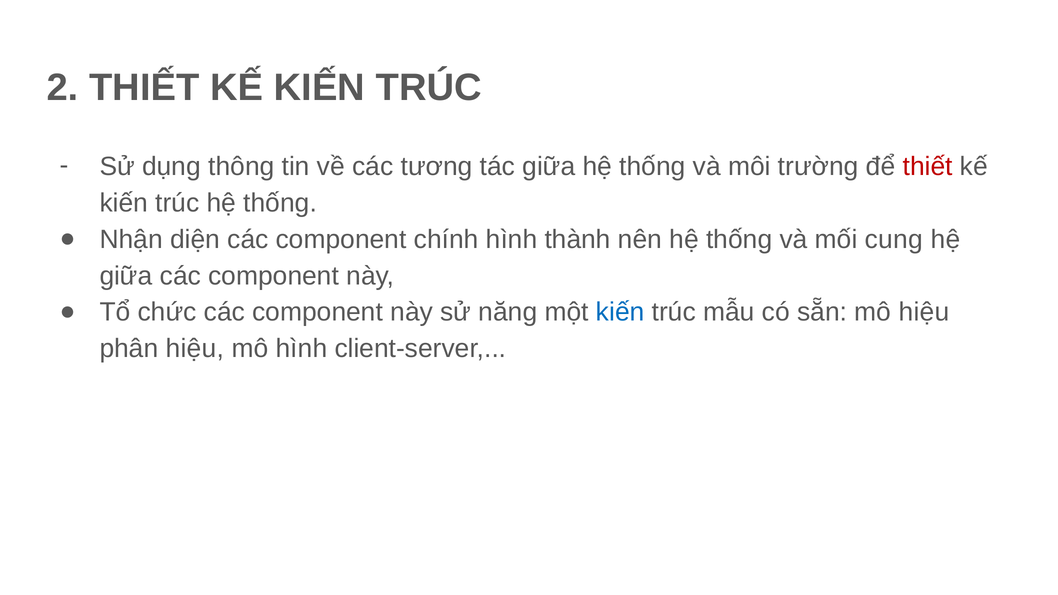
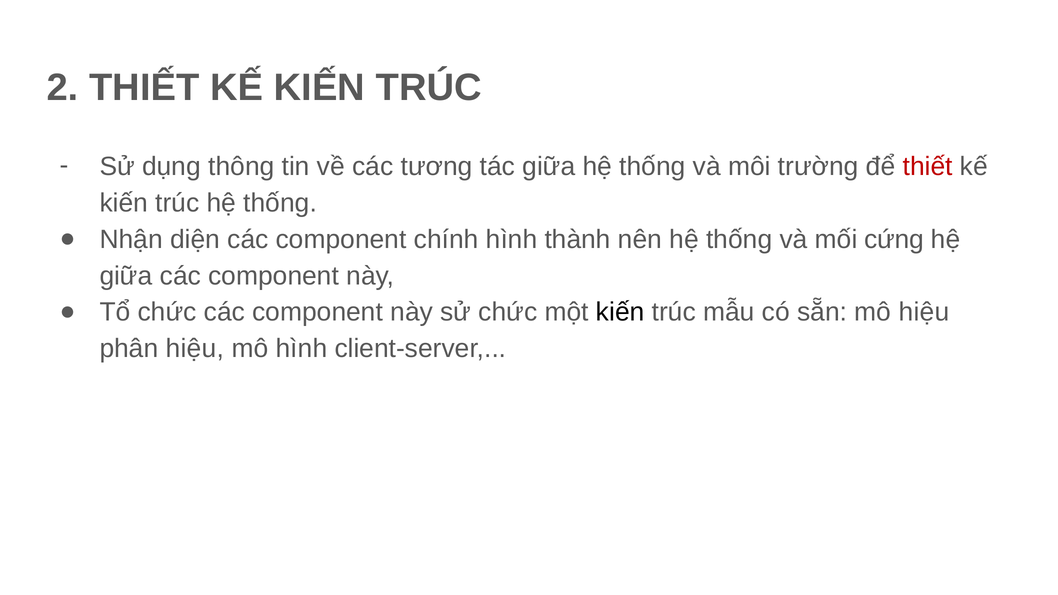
cung: cung -> cứng
sử năng: năng -> chức
kiến at (620, 312) colour: blue -> black
